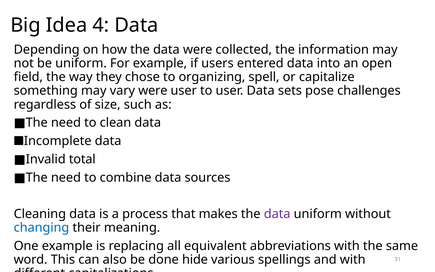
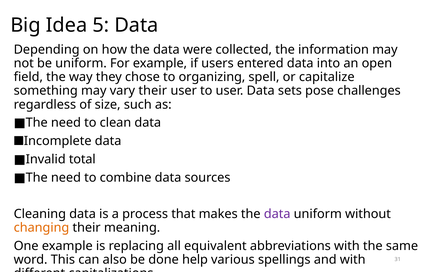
4: 4 -> 5
vary were: were -> their
changing colour: blue -> orange
hide: hide -> help
